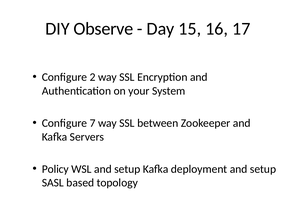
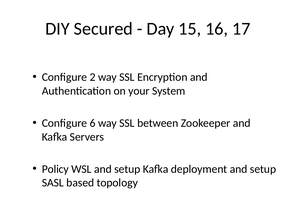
Observe: Observe -> Secured
7: 7 -> 6
